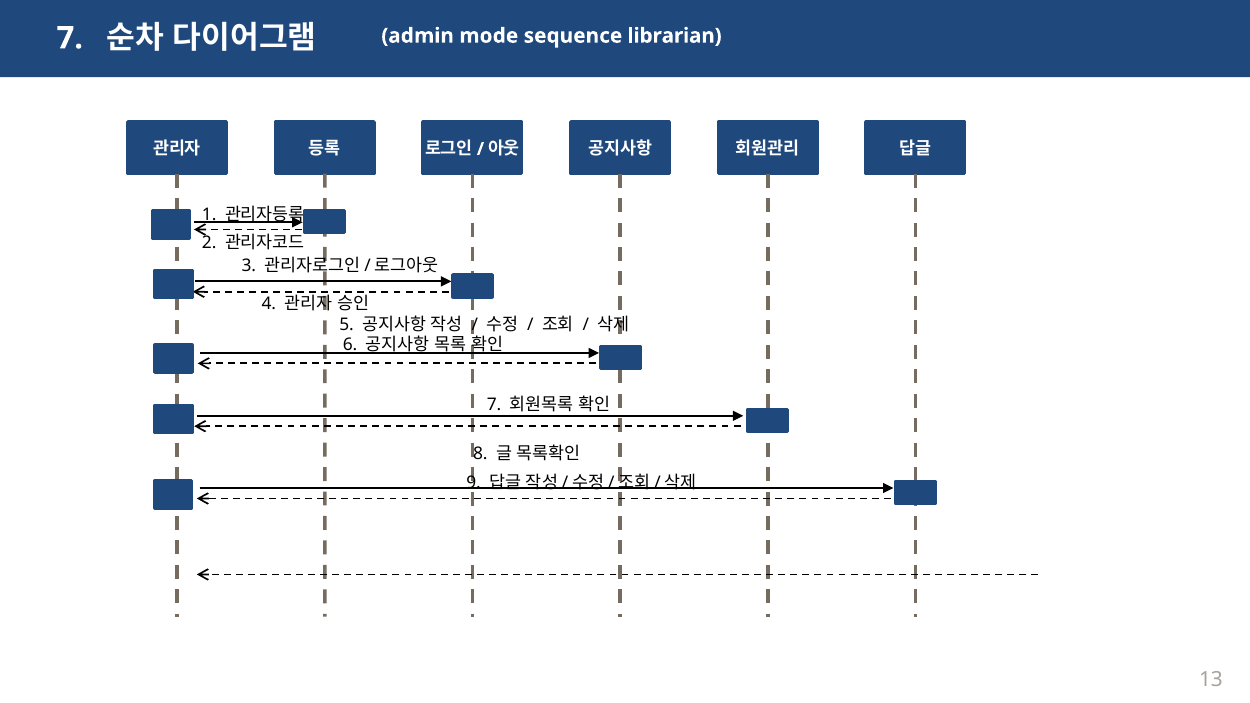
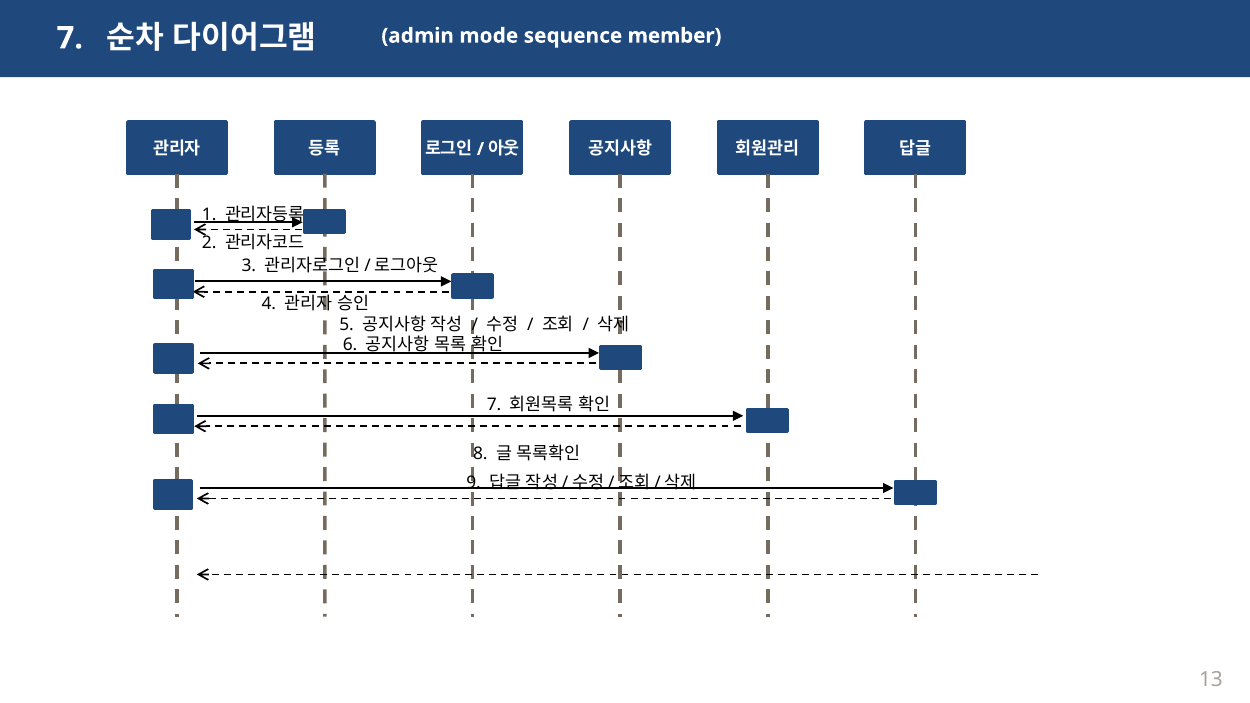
librarian: librarian -> member
